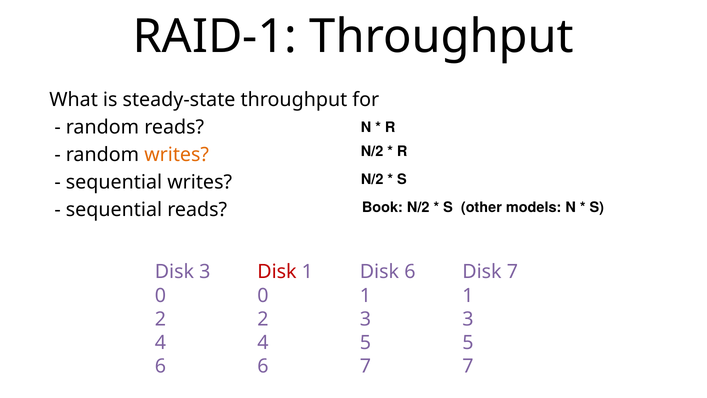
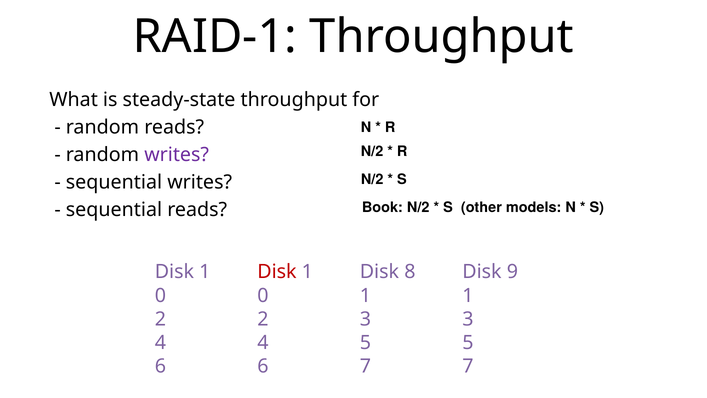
writes at (177, 155) colour: orange -> purple
3 at (205, 272): 3 -> 1
Disk 6: 6 -> 8
Disk 7: 7 -> 9
